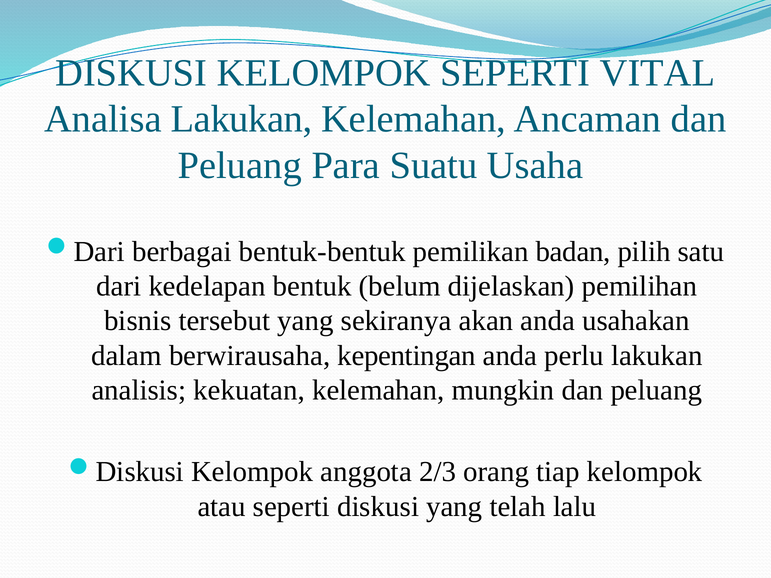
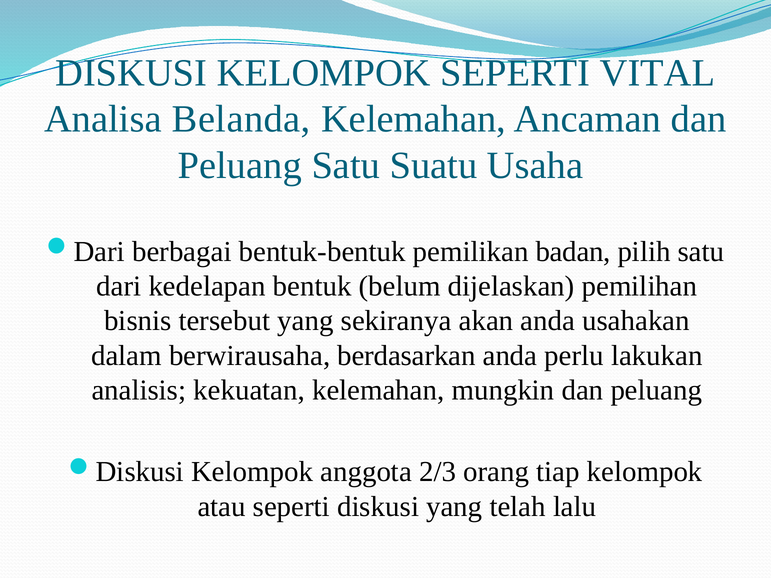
Analisa Lakukan: Lakukan -> Belanda
Peluang Para: Para -> Satu
kepentingan: kepentingan -> berdasarkan
